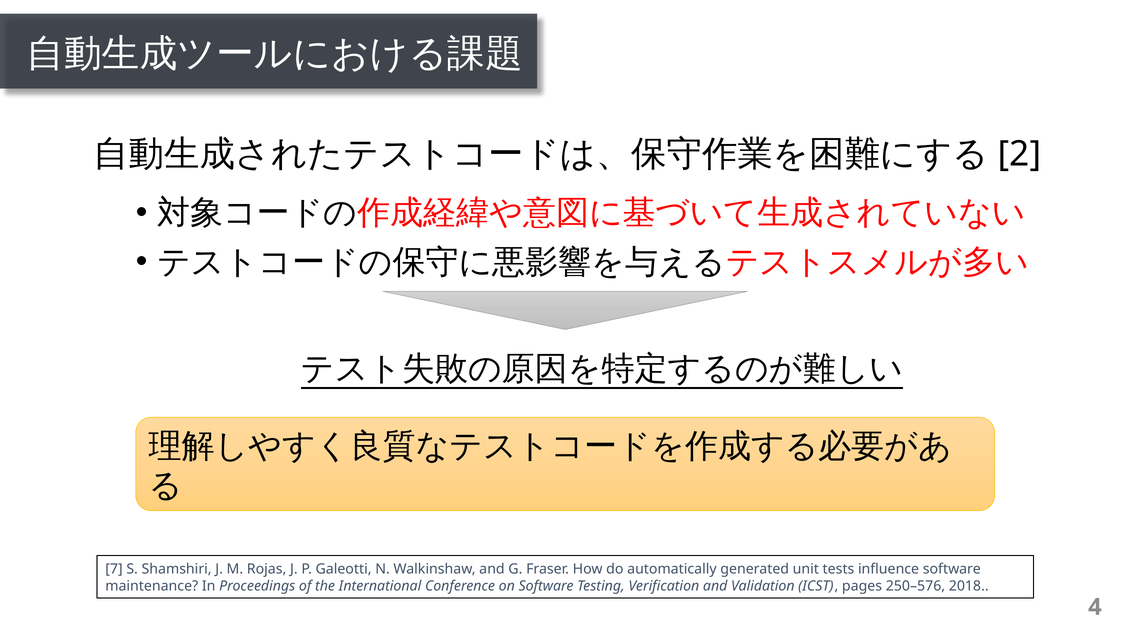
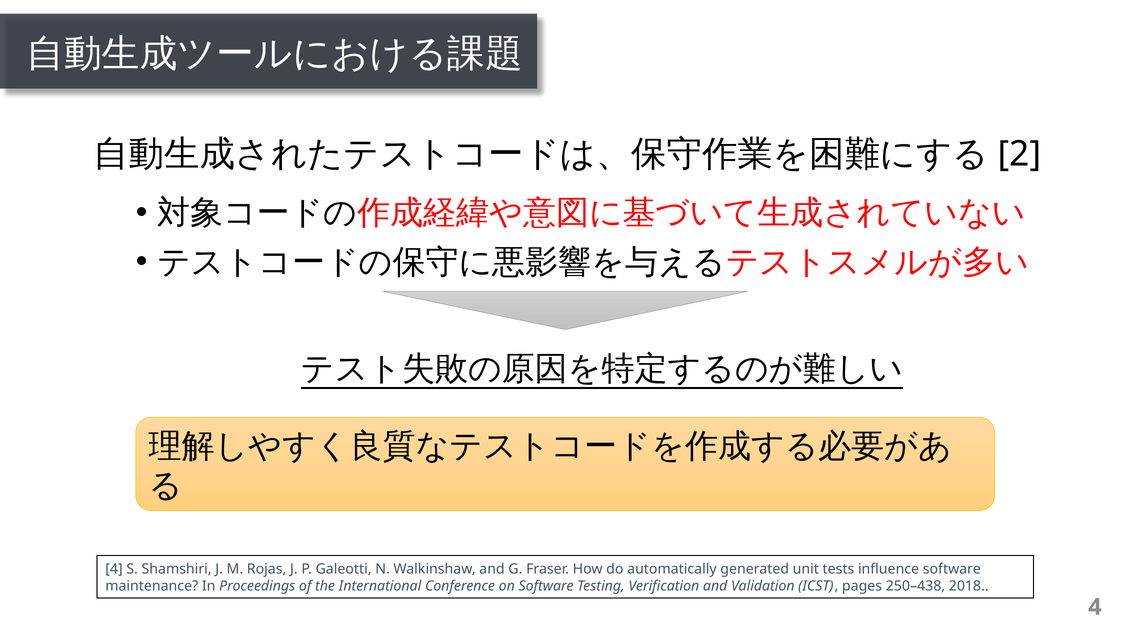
7 at (114, 569): 7 -> 4
250–576: 250–576 -> 250–438
